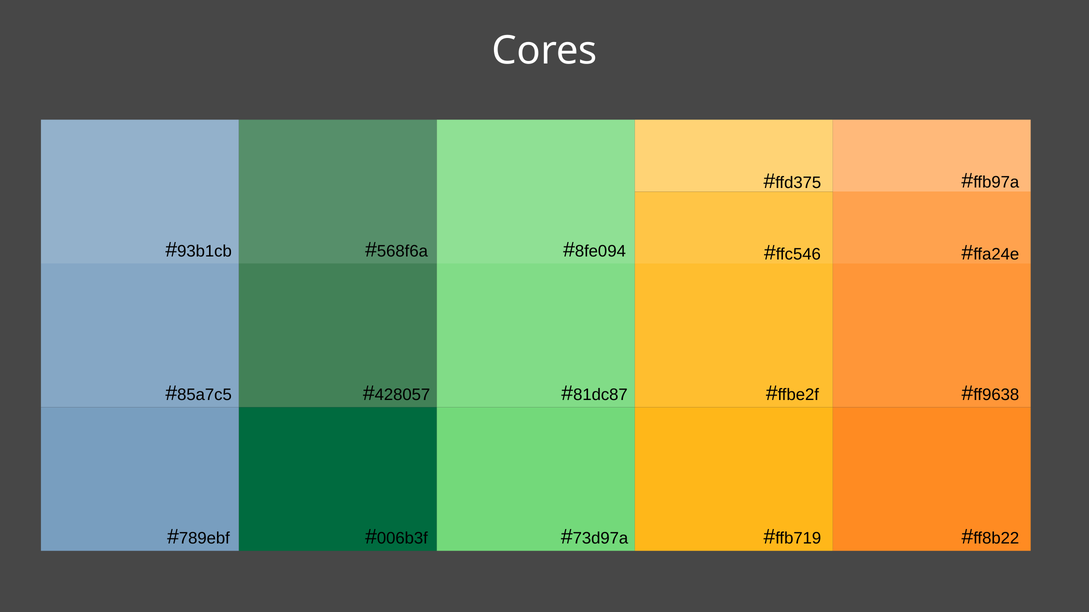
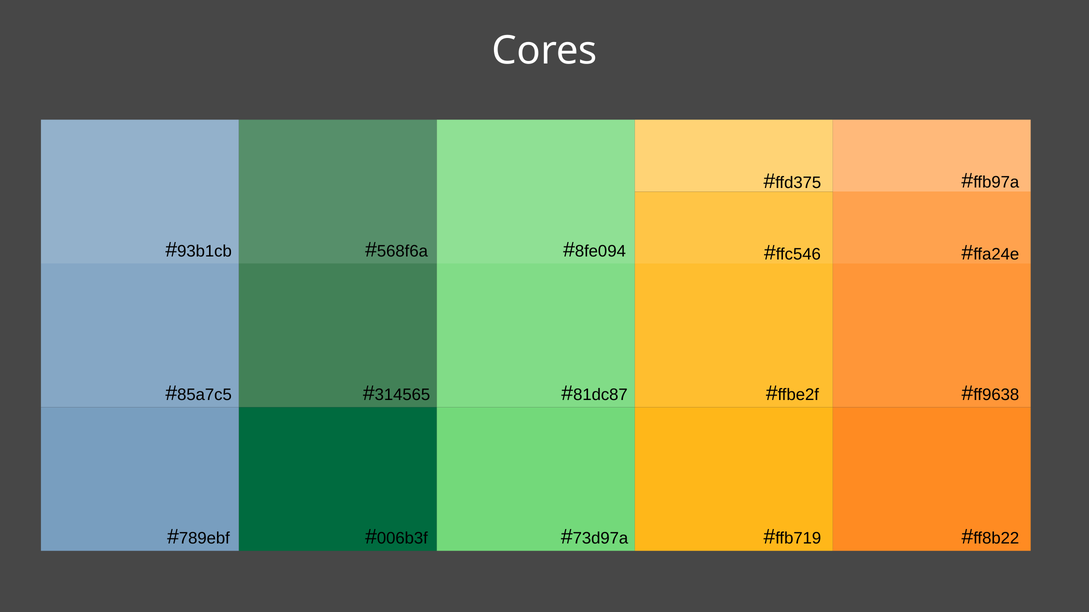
428057: 428057 -> 314565
